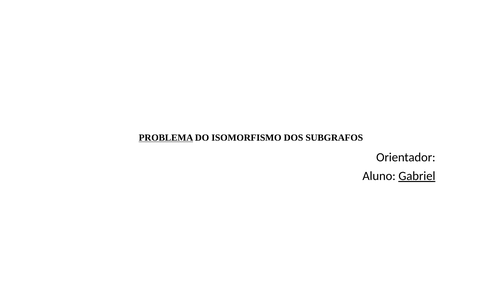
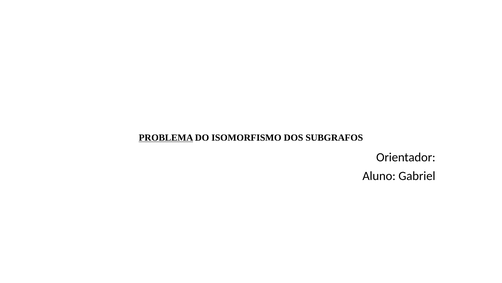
Gabriel underline: present -> none
